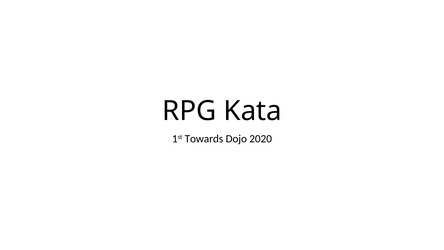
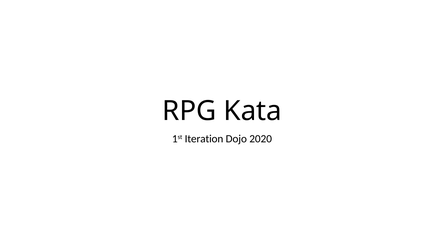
Towards: Towards -> Iteration
